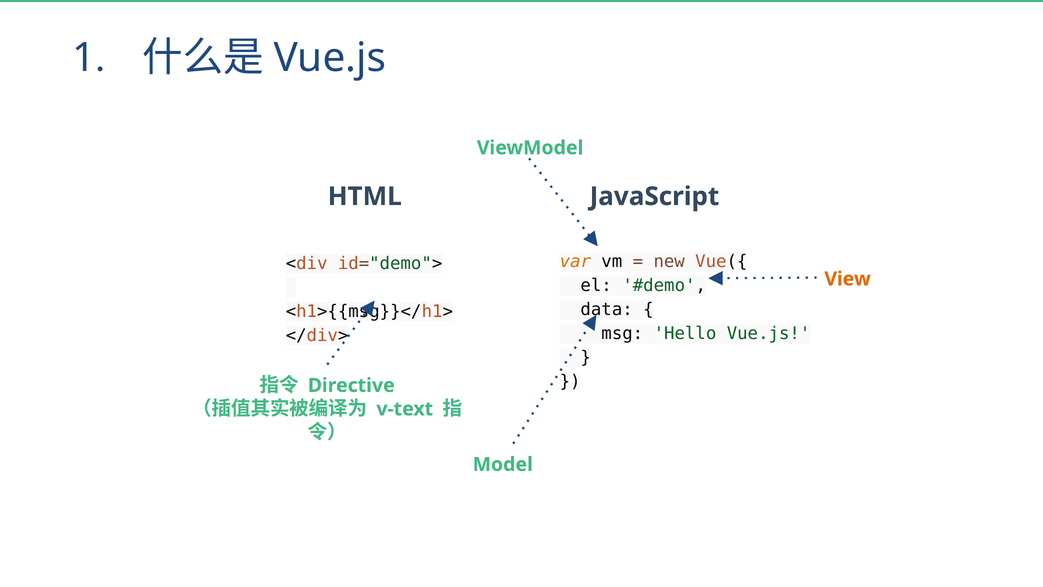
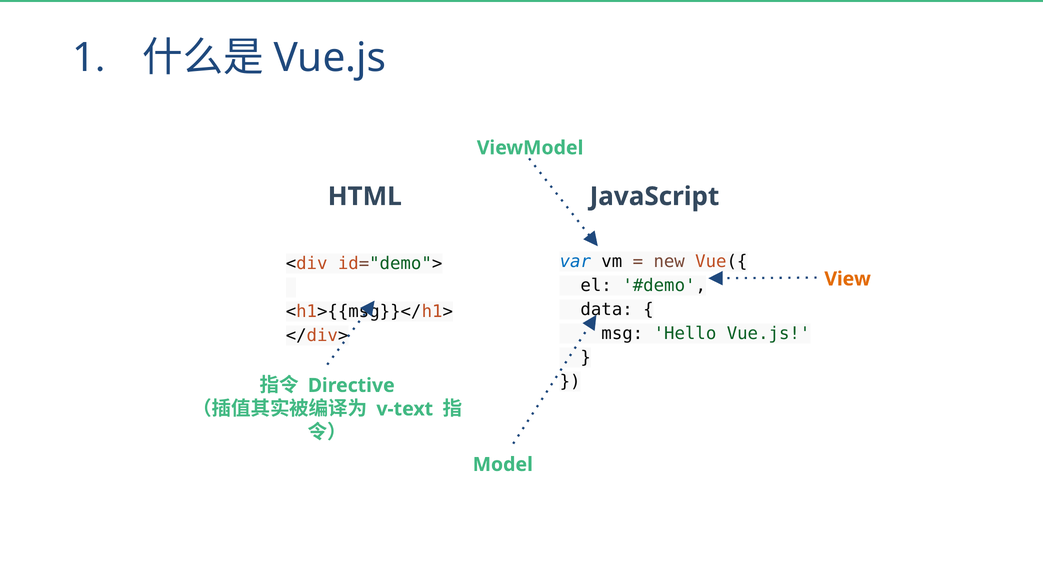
var colour: orange -> blue
